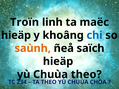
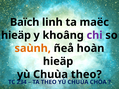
Troïn: Troïn -> Baïch
chi colour: blue -> purple
saïch: saïch -> hoàn
